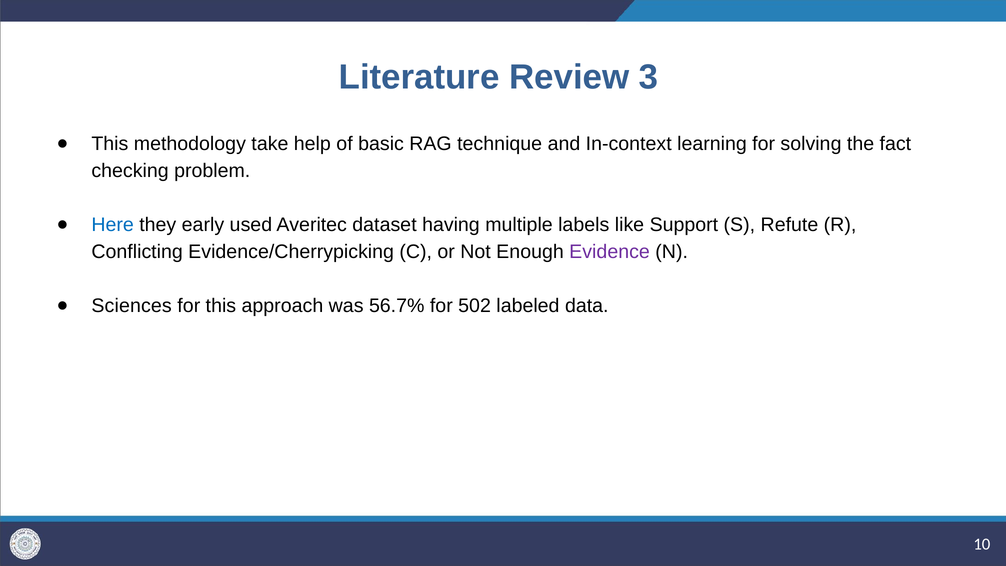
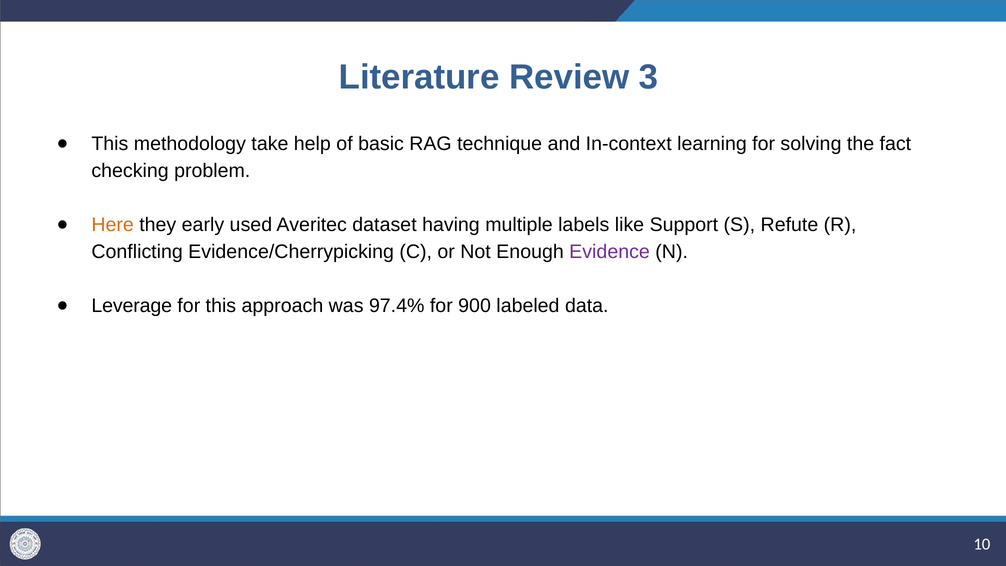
Here colour: blue -> orange
Sciences: Sciences -> Leverage
56.7%: 56.7% -> 97.4%
502: 502 -> 900
